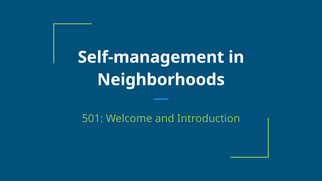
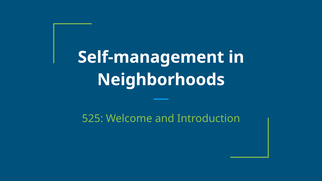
501: 501 -> 525
